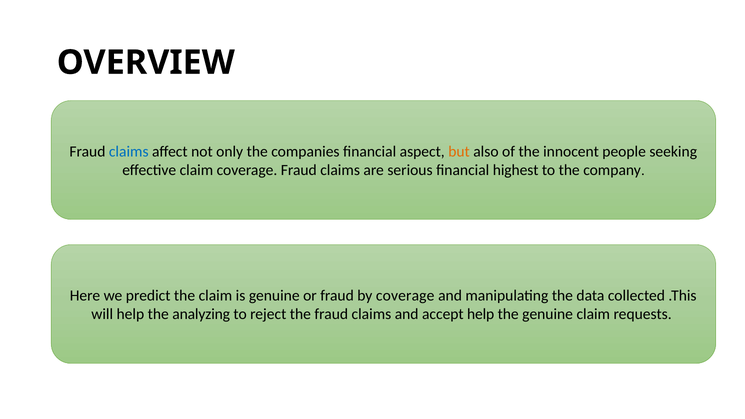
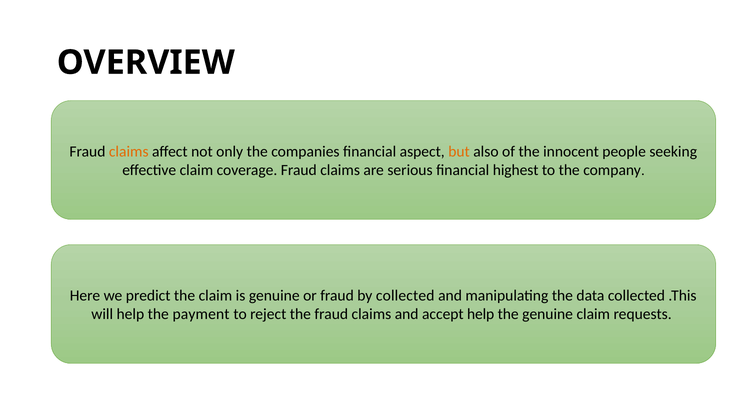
claims at (129, 152) colour: blue -> orange
by coverage: coverage -> collected
analyzing: analyzing -> payment
